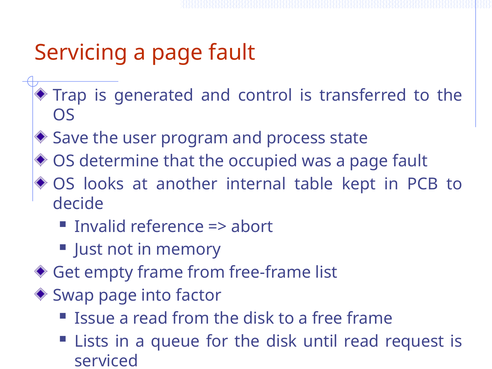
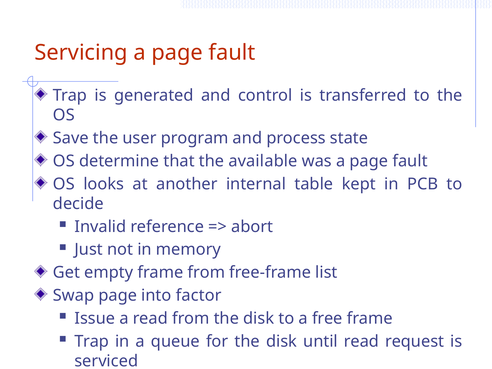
occupied: occupied -> available
Lists at (92, 341): Lists -> Trap
